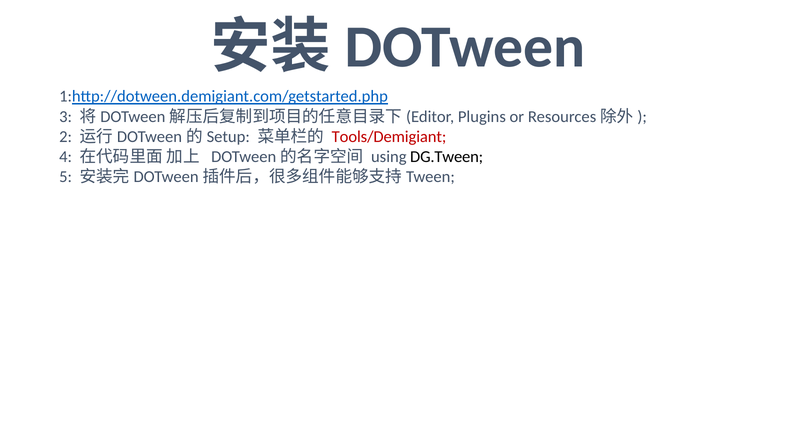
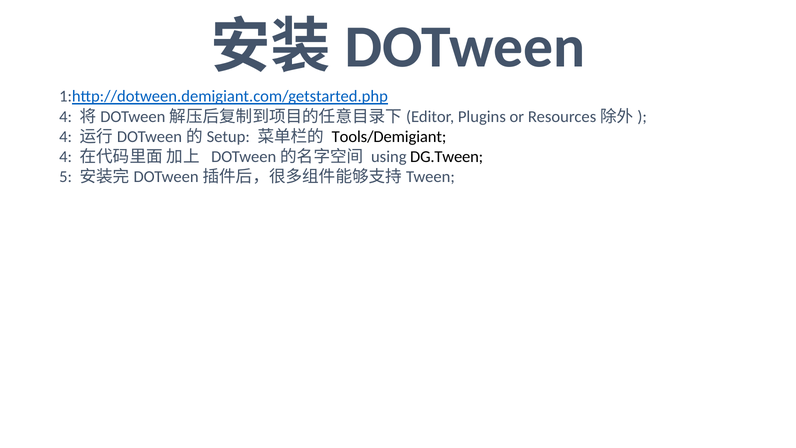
3 at (66, 117): 3 -> 4
2 at (66, 137): 2 -> 4
Tools/Demigiant colour: red -> black
